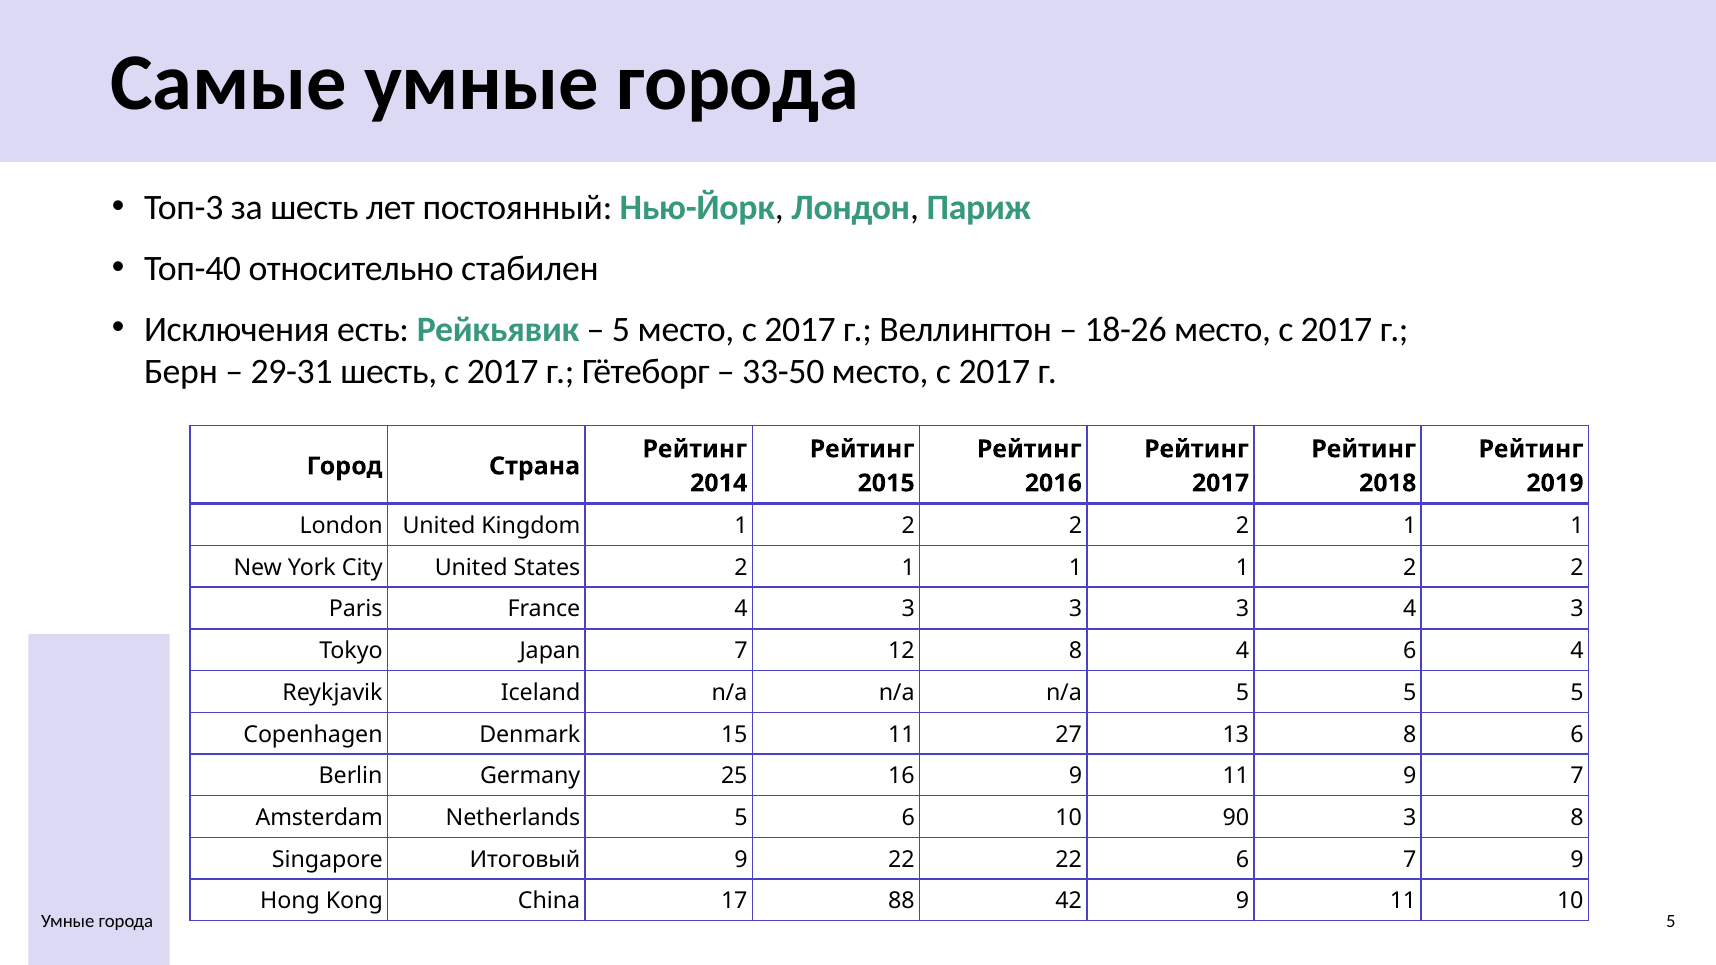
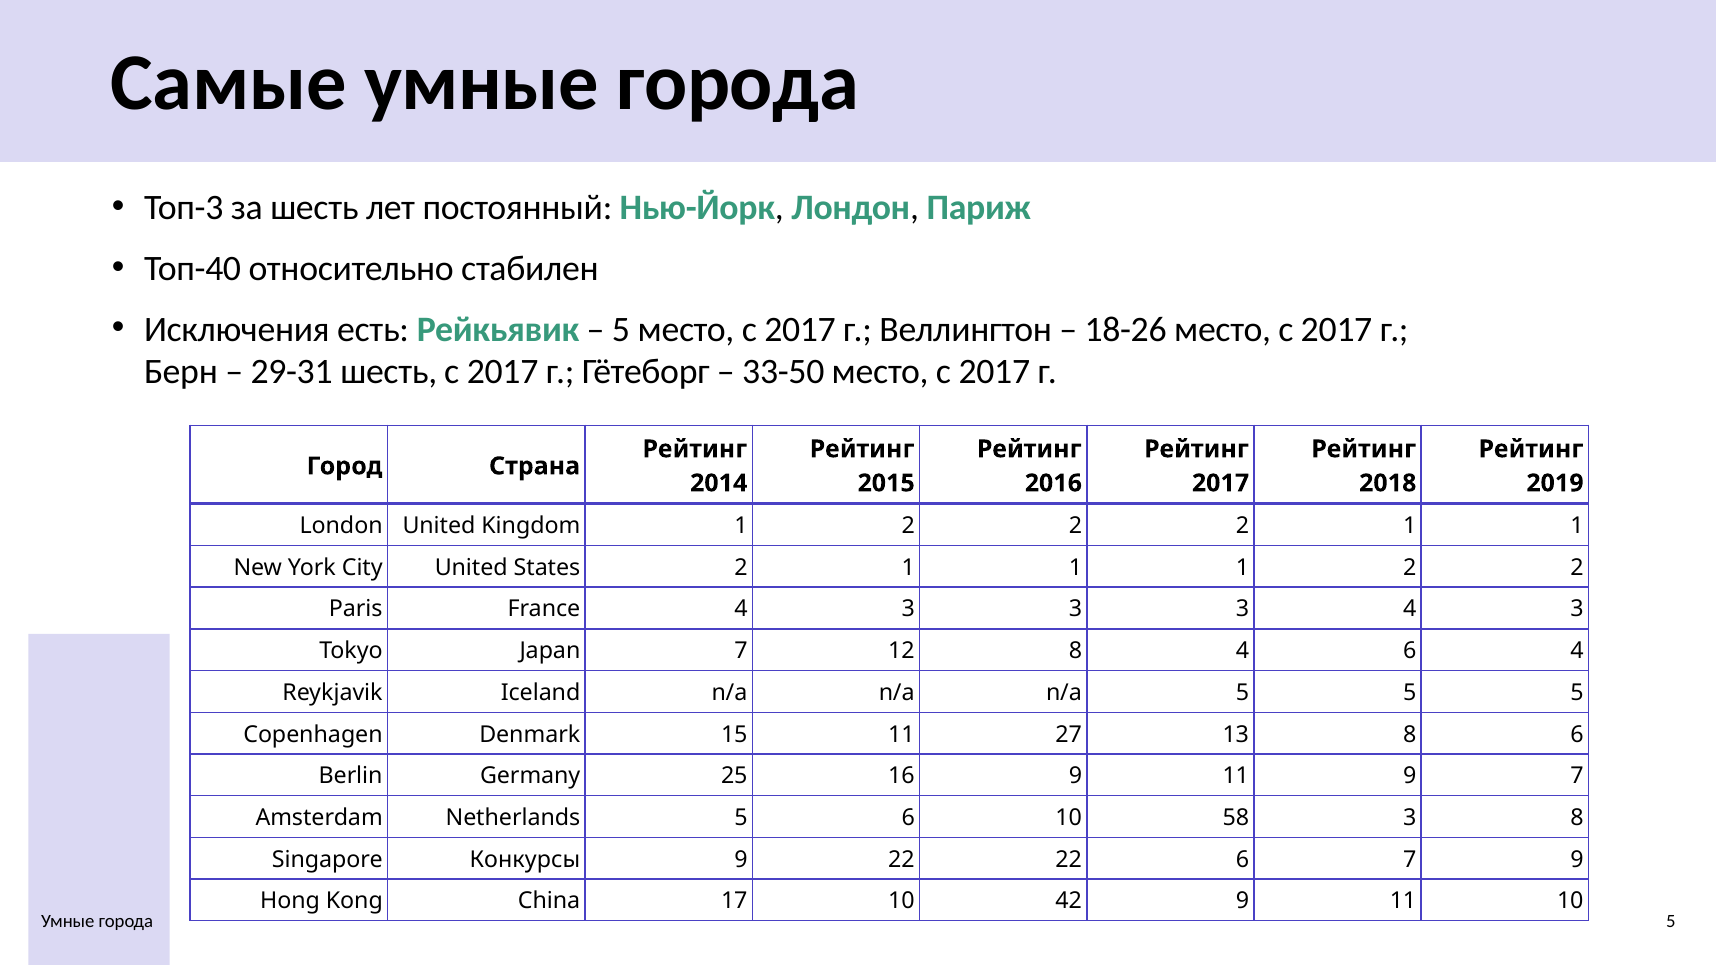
90: 90 -> 58
Итоговый: Итоговый -> Конкурсы
17 88: 88 -> 10
